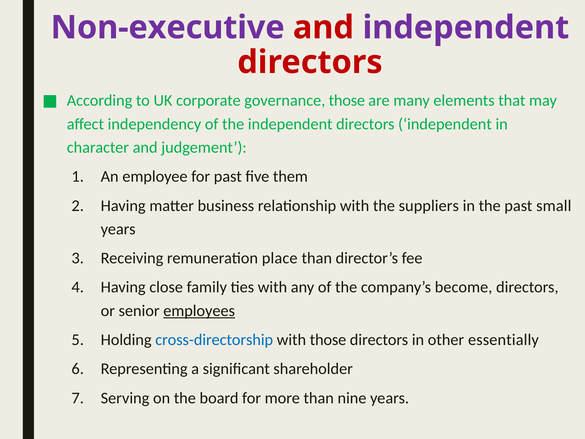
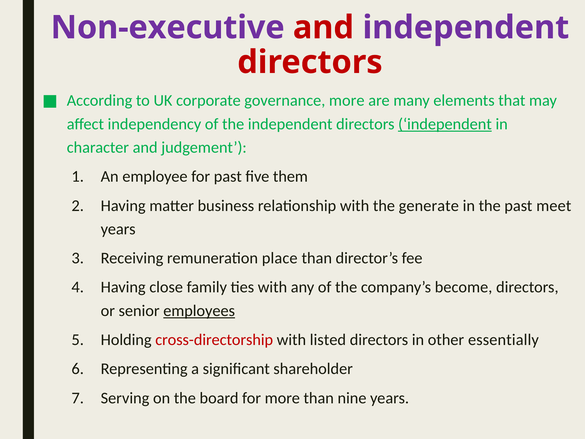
governance those: those -> more
independent at (445, 124) underline: none -> present
suppliers: suppliers -> generate
small: small -> meet
cross-directorship colour: blue -> red
with those: those -> listed
